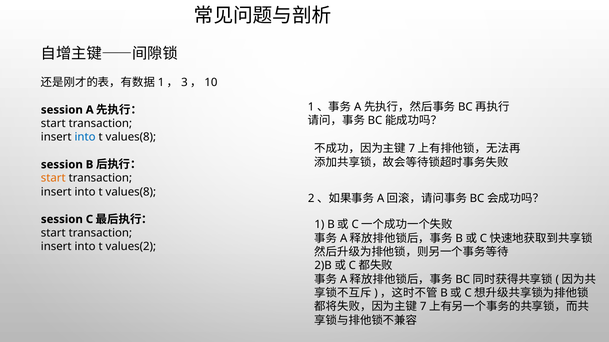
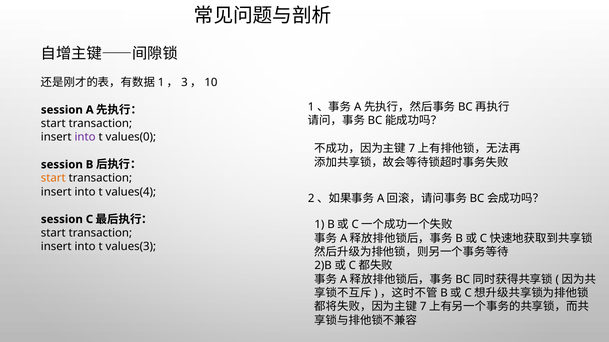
into at (85, 137) colour: blue -> purple
values(8 at (131, 137): values(8 -> values(0
values(8 at (131, 192): values(8 -> values(4
values(2: values(2 -> values(3
